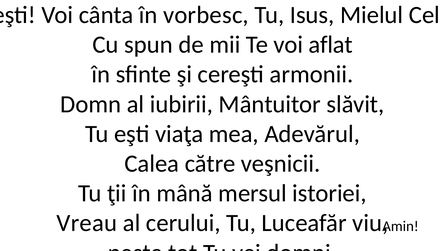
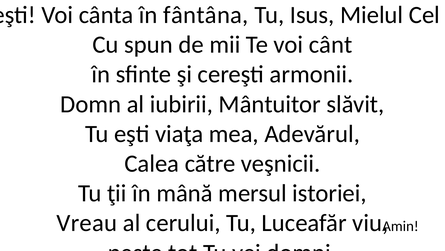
vorbesc: vorbesc -> fântâna
aflat: aflat -> cânt
